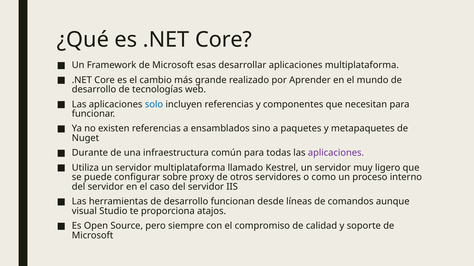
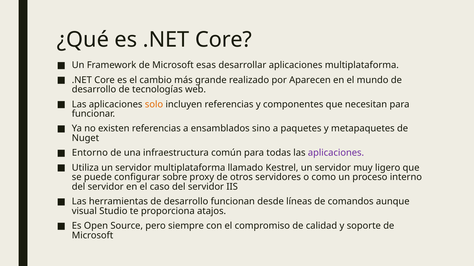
Aprender: Aprender -> Aparecen
solo colour: blue -> orange
Durante: Durante -> Entorno
